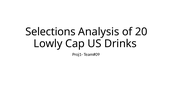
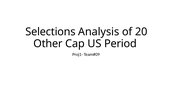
Lowly: Lowly -> Other
Drinks: Drinks -> Period
